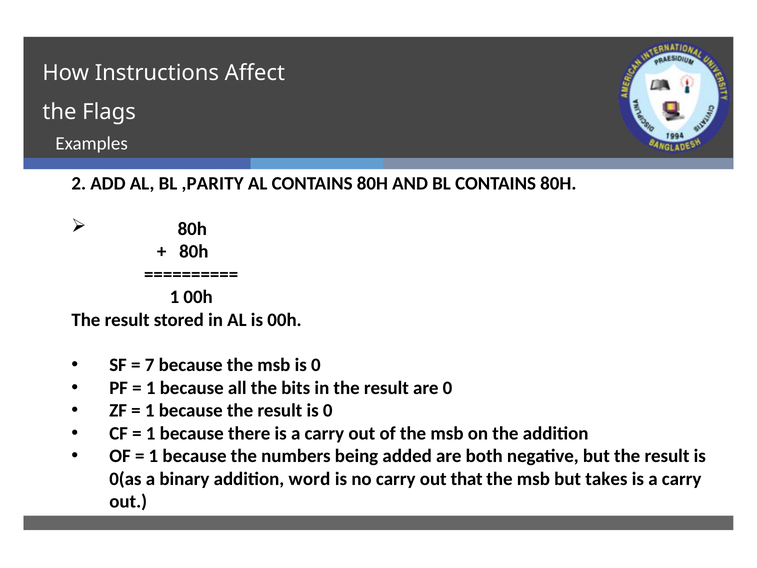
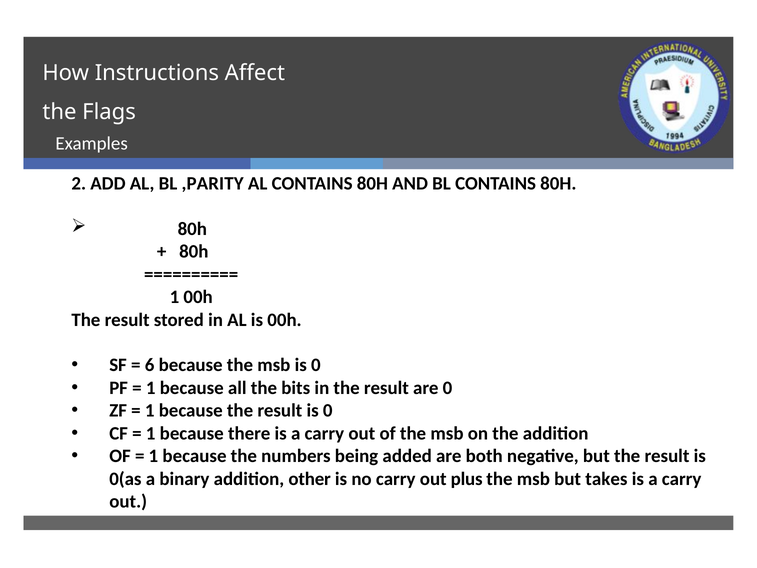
7: 7 -> 6
word: word -> other
that: that -> plus
